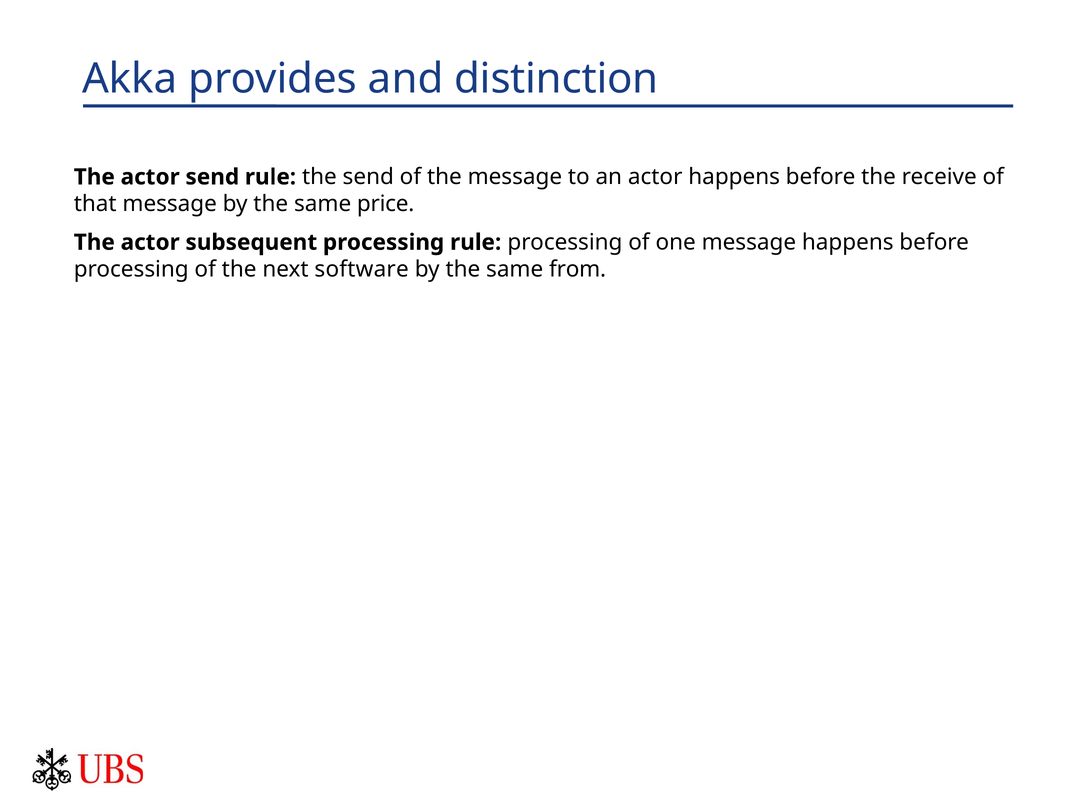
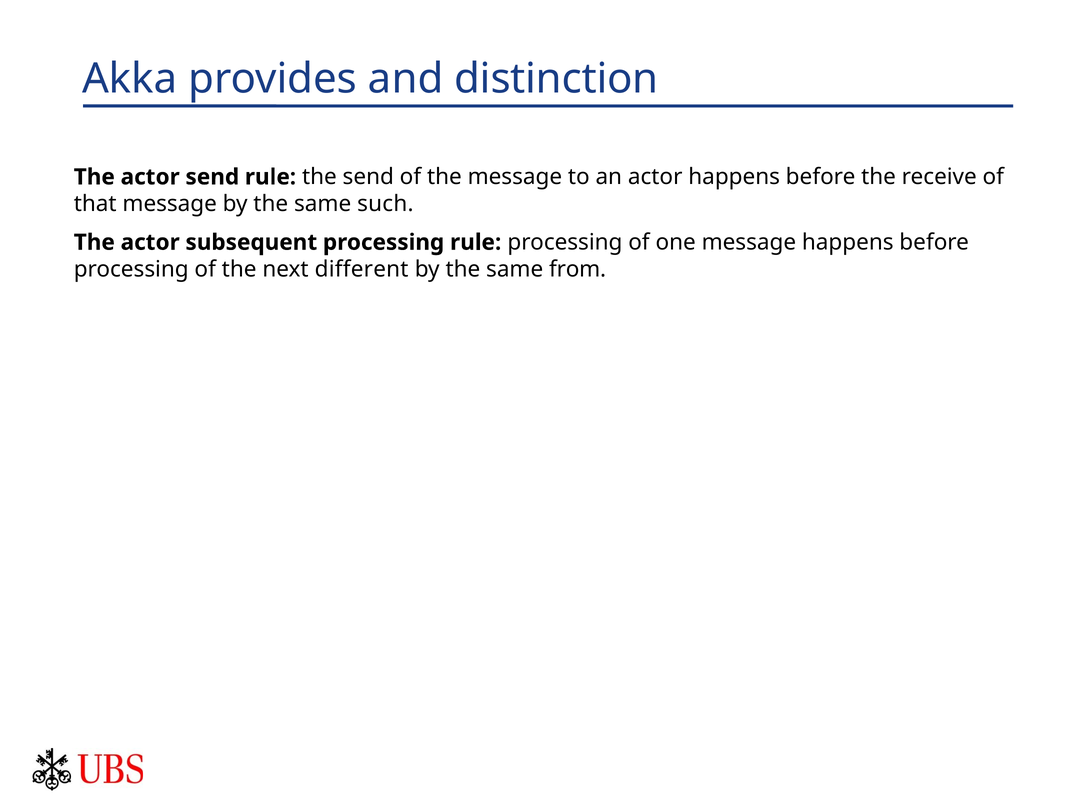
price: price -> such
software: software -> different
